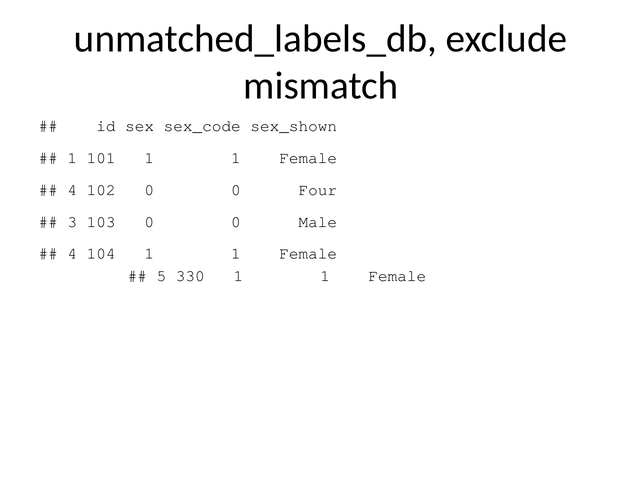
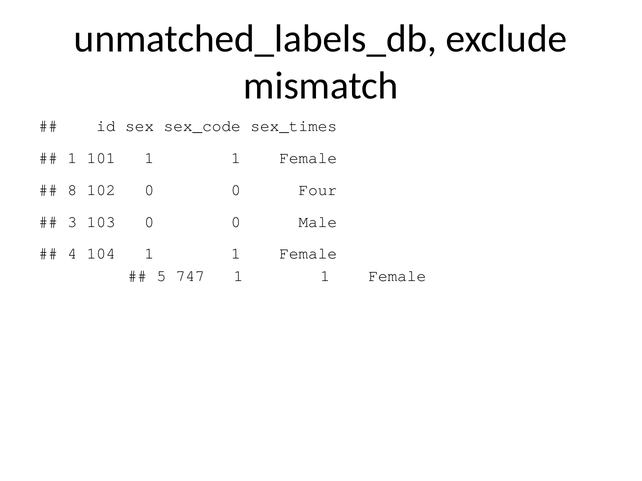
sex_shown: sex_shown -> sex_times
4 at (72, 190): 4 -> 8
330: 330 -> 747
